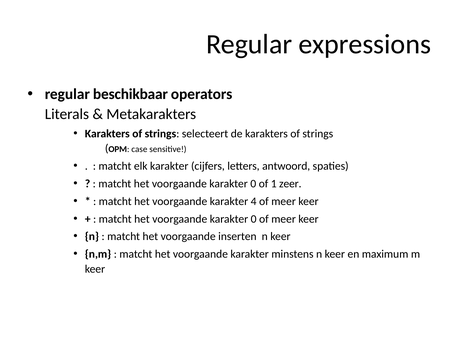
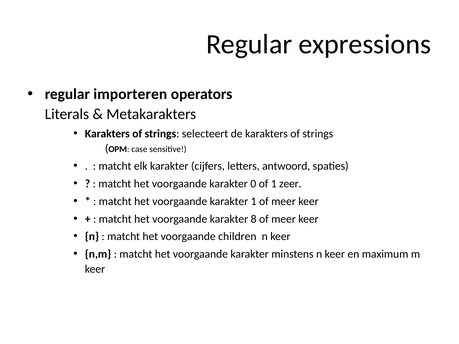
beschikbaar: beschikbaar -> importeren
karakter 4: 4 -> 1
0 at (254, 219): 0 -> 8
inserten: inserten -> children
